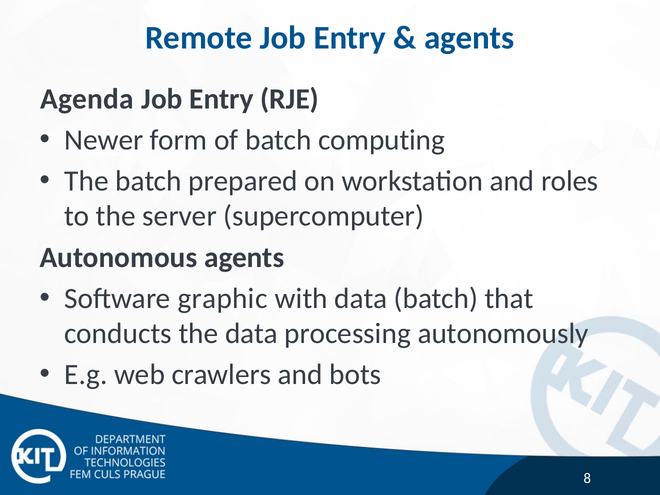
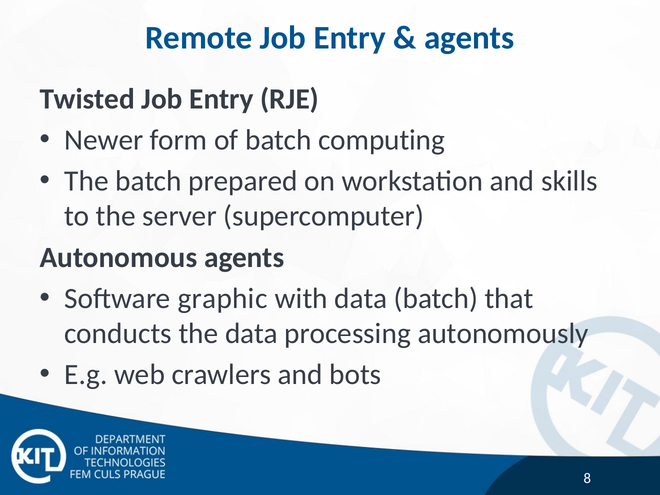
Agenda: Agenda -> Twisted
roles: roles -> skills
